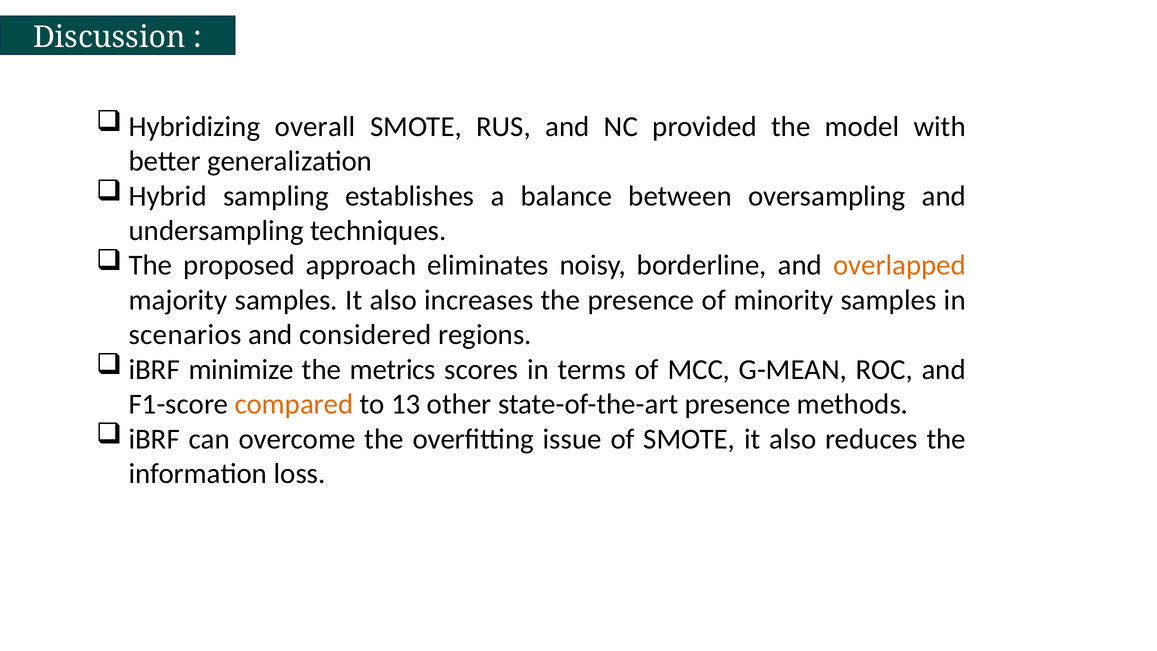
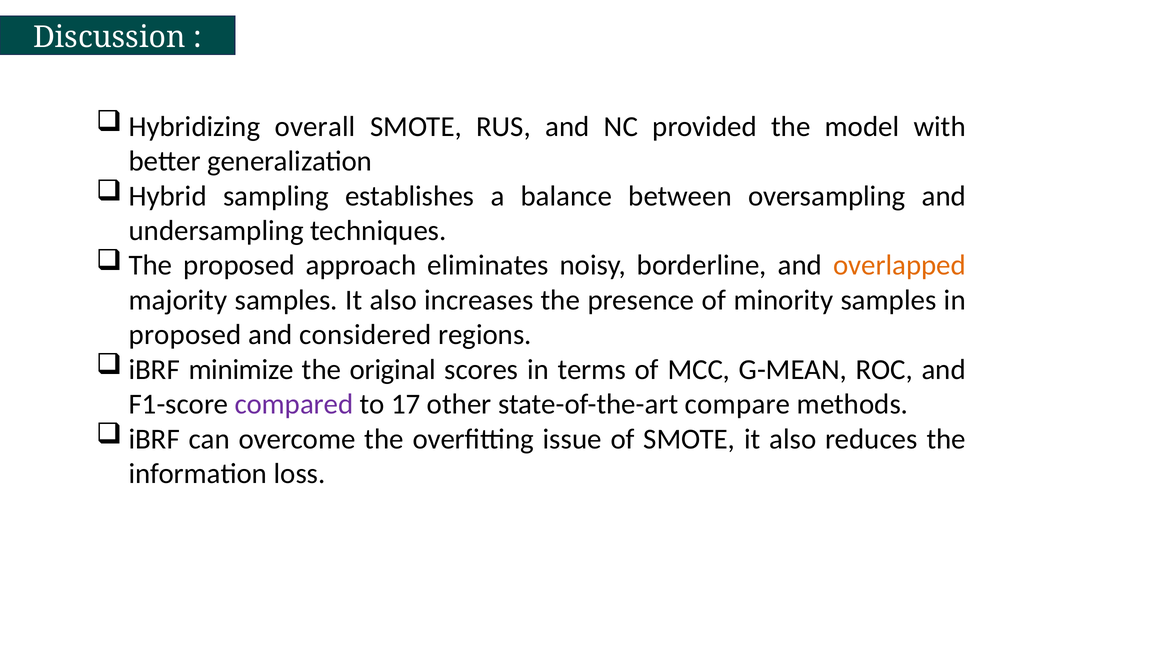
scenarios at (185, 335): scenarios -> proposed
metrics: metrics -> original
compared colour: orange -> purple
13: 13 -> 17
state-of-the-art presence: presence -> compare
